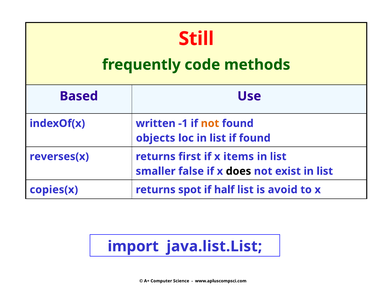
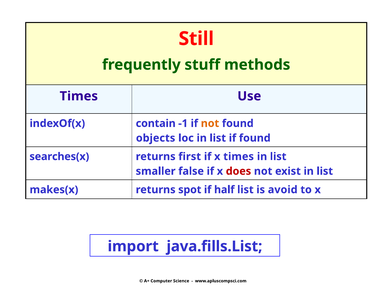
code: code -> stuff
Based at (79, 96): Based -> Times
written: written -> contain
reverses(x: reverses(x -> searches(x
x items: items -> times
does colour: black -> red
copies(x: copies(x -> makes(x
java.list.List: java.list.List -> java.fills.List
